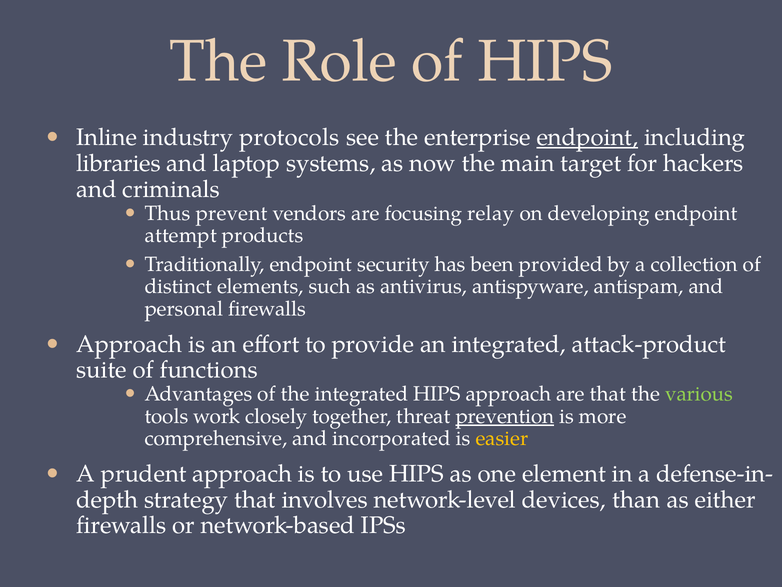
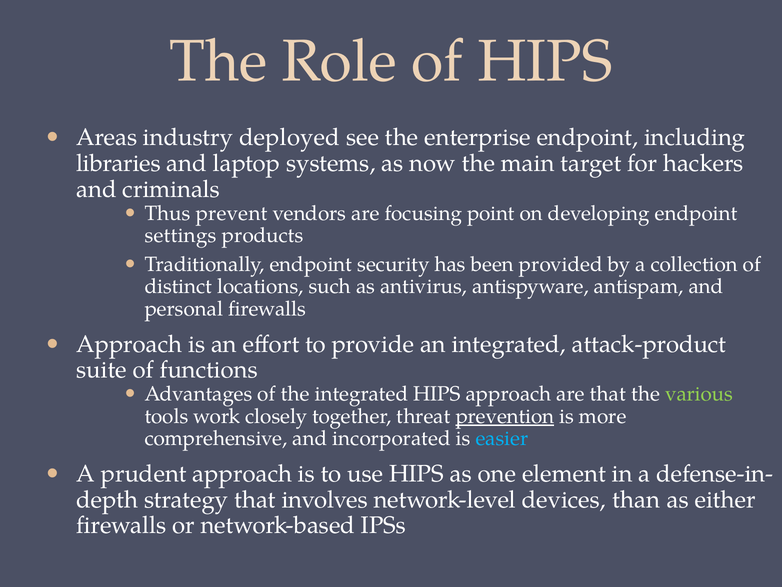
Inline: Inline -> Areas
protocols: protocols -> deployed
endpoint at (587, 137) underline: present -> none
relay: relay -> point
attempt: attempt -> settings
elements: elements -> locations
easier colour: yellow -> light blue
